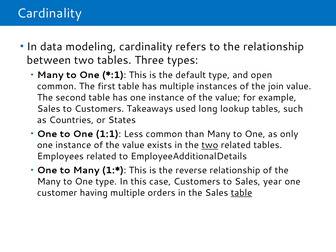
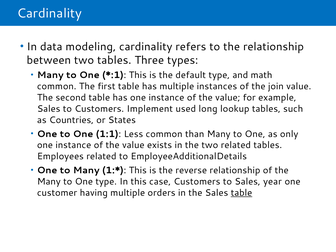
open: open -> math
Takeaways: Takeaways -> Implement
two at (210, 145) underline: present -> none
